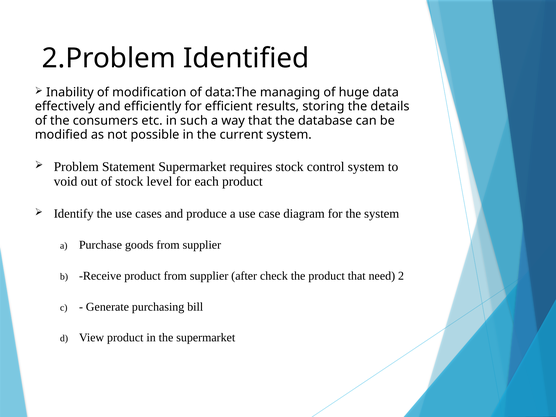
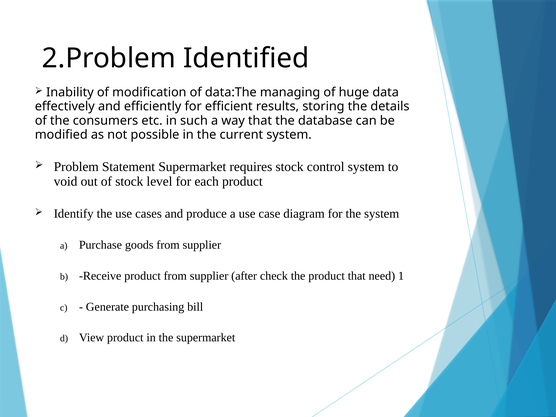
2: 2 -> 1
